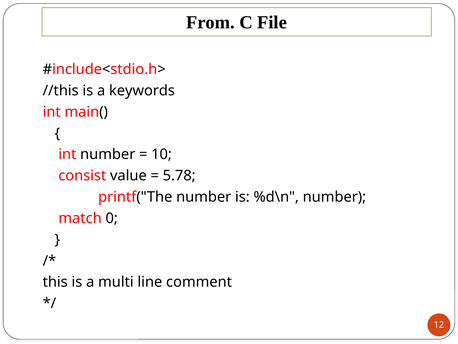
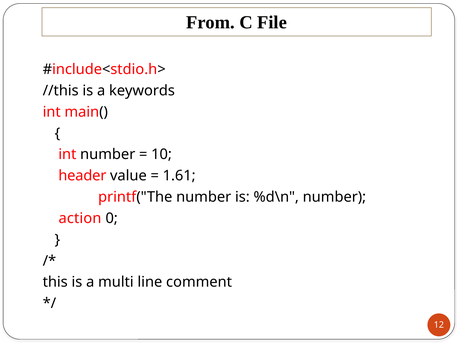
consist: consist -> header
5.78: 5.78 -> 1.61
match: match -> action
